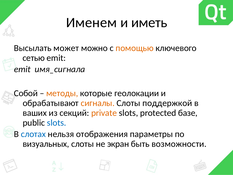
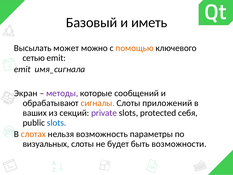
Именем: Именем -> Базовый
Собой: Собой -> Экран
методы colour: orange -> purple
геолокации: геолокации -> сообщений
поддержкой: поддержкой -> приложений
private colour: orange -> purple
базе: базе -> себя
слотах colour: blue -> orange
отображения: отображения -> возможность
экран: экран -> будет
